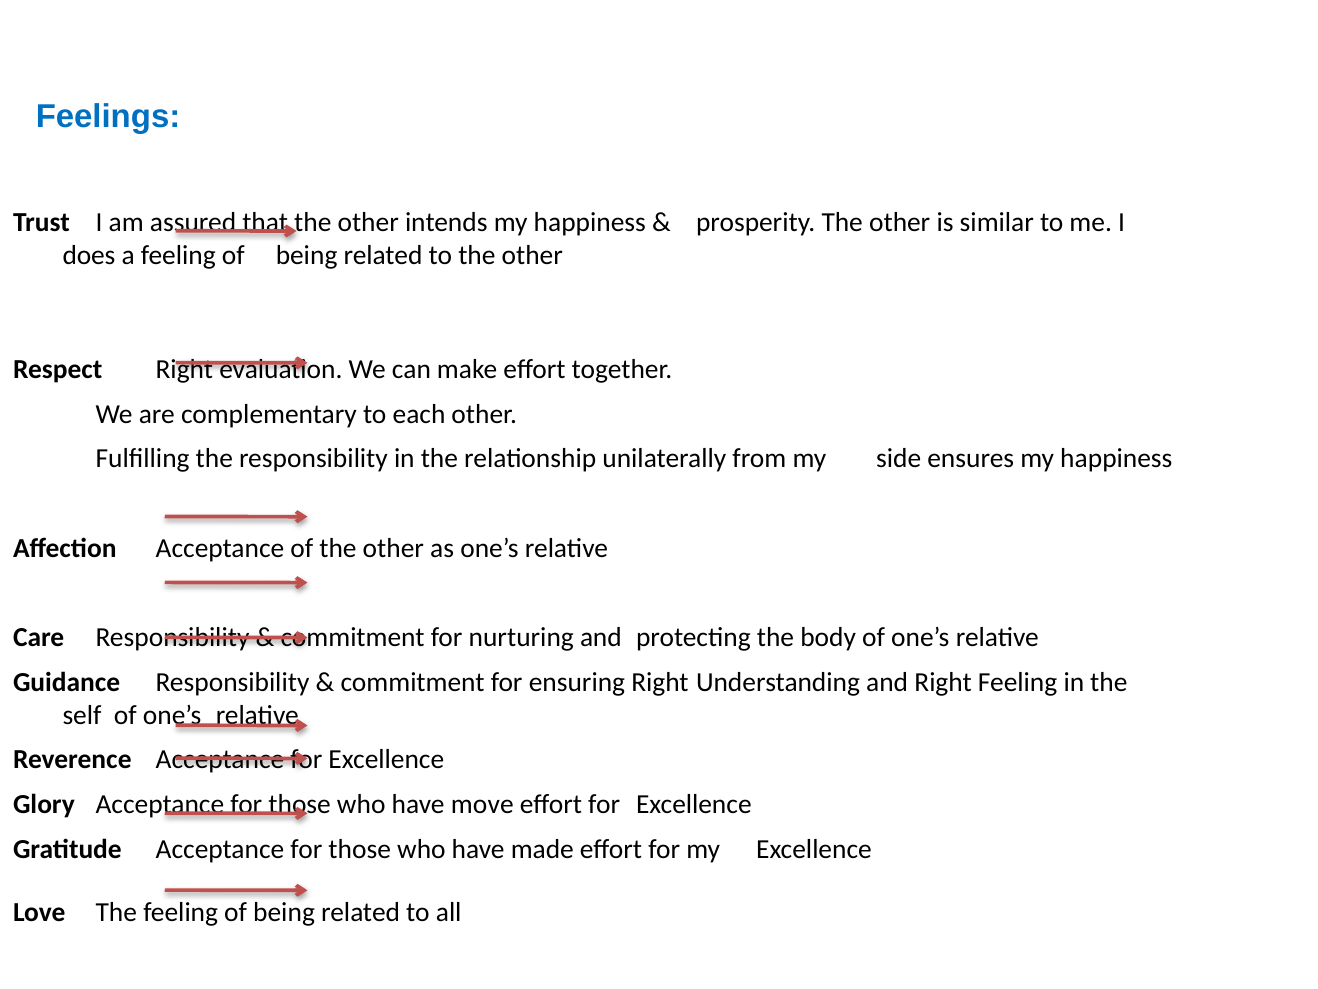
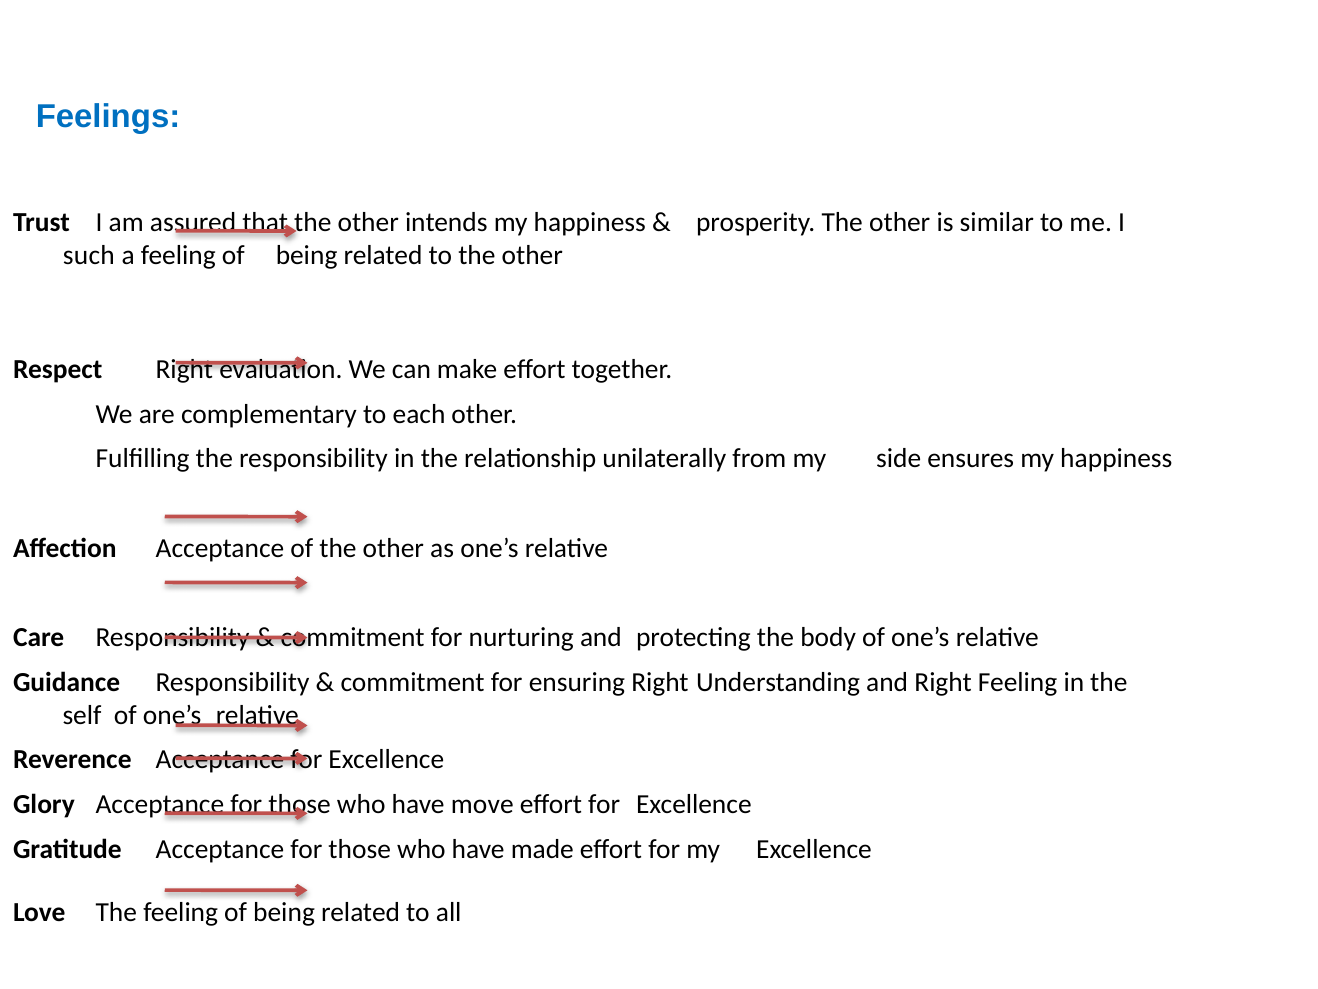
does: does -> such
